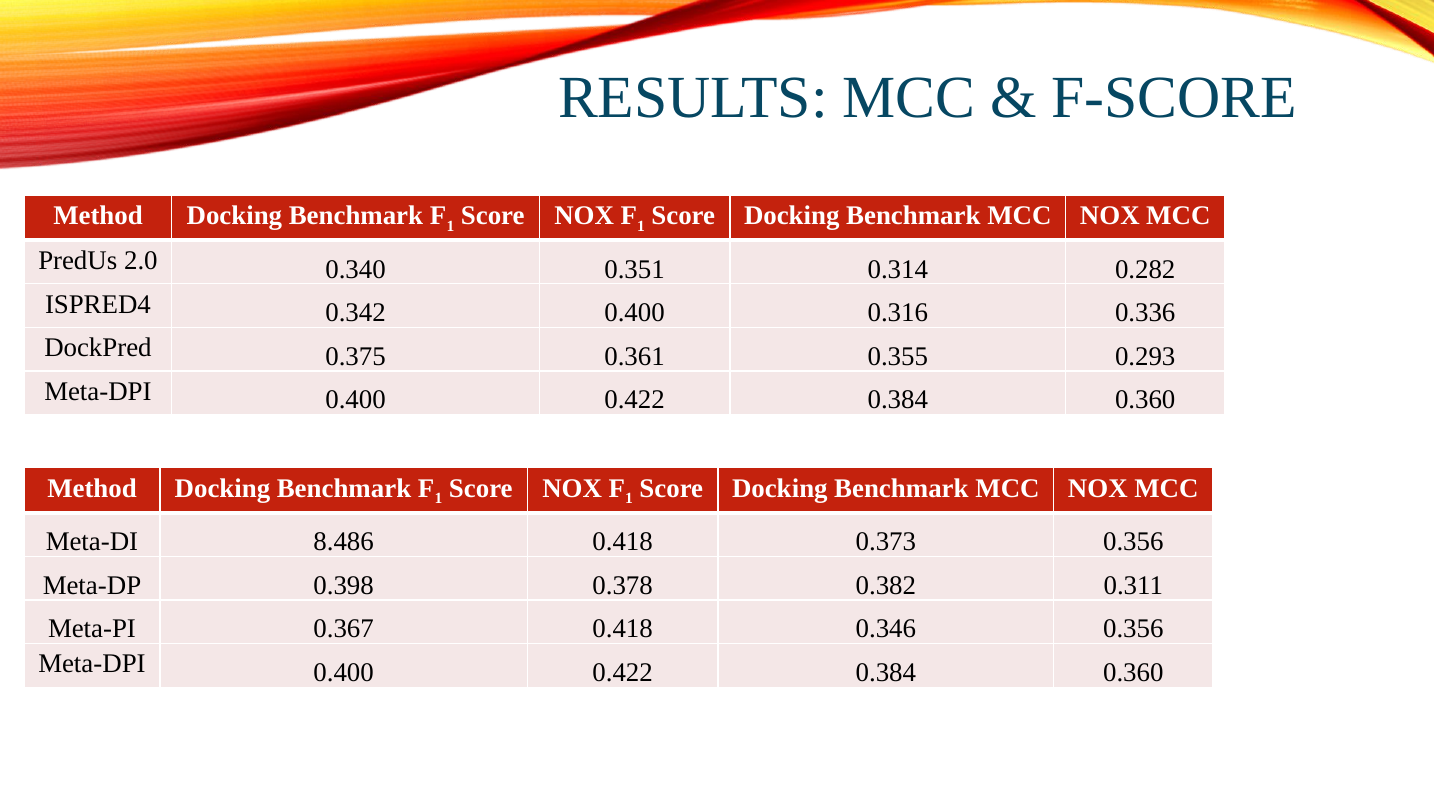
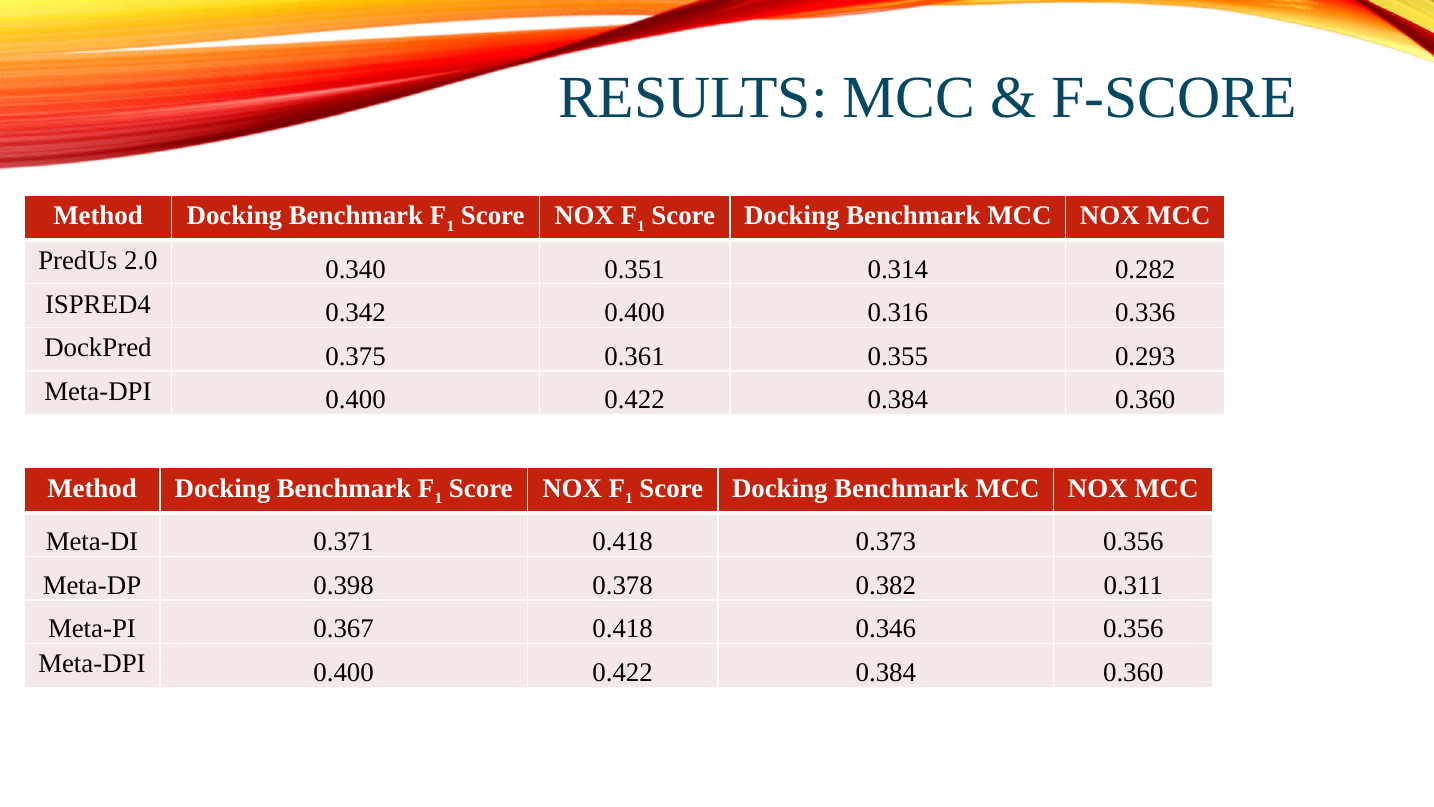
8.486: 8.486 -> 0.371
